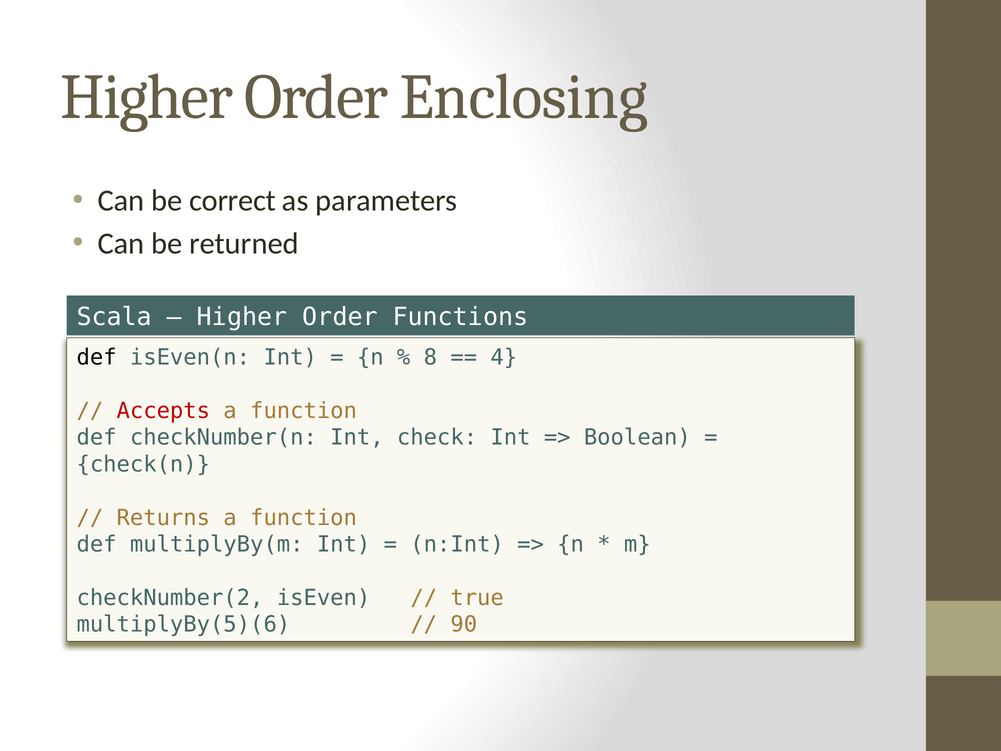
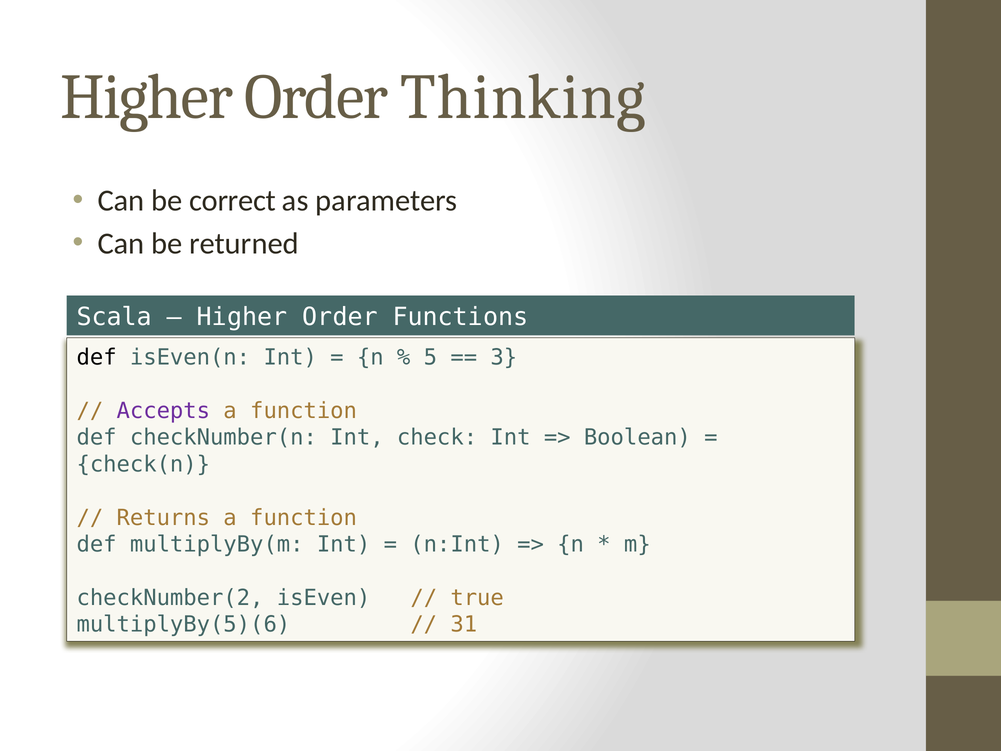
Enclosing: Enclosing -> Thinking
8: 8 -> 5
4: 4 -> 3
Accepts colour: red -> purple
90: 90 -> 31
